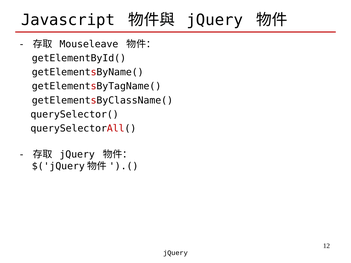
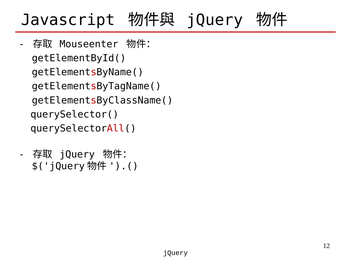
Mouseleave: Mouseleave -> Mouseenter
